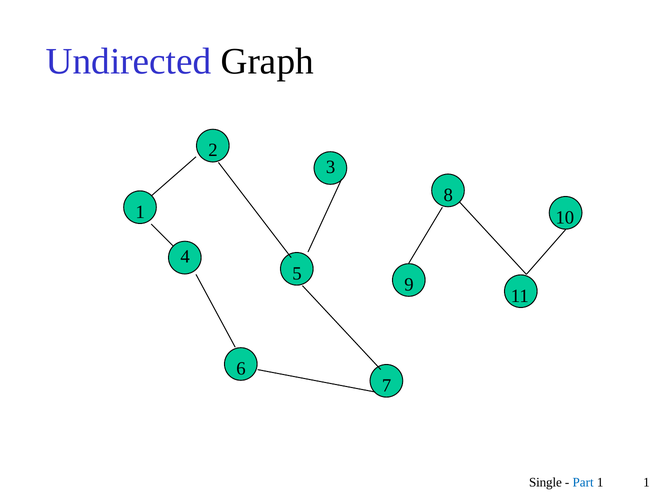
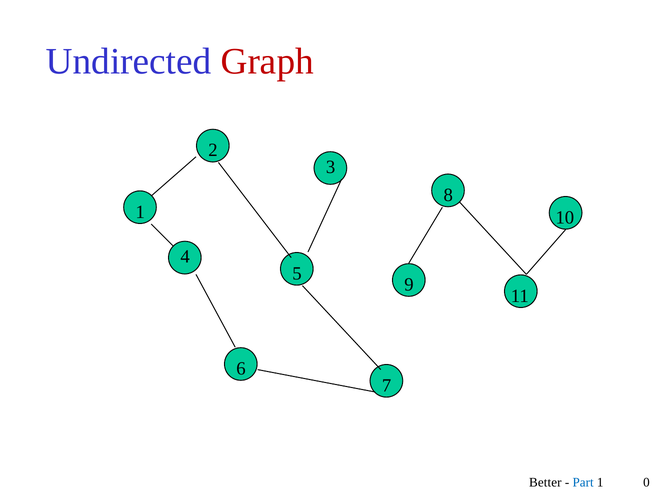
Graph colour: black -> red
Single: Single -> Better
1 1: 1 -> 0
